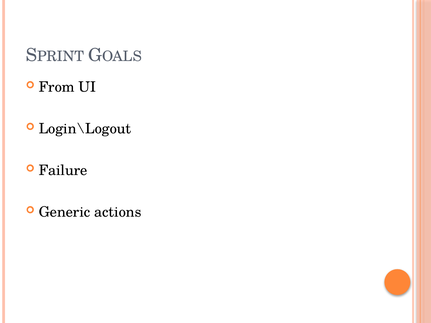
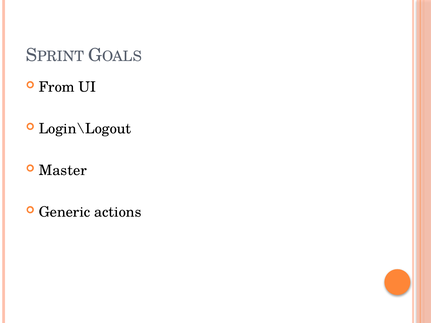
Failure: Failure -> Master
